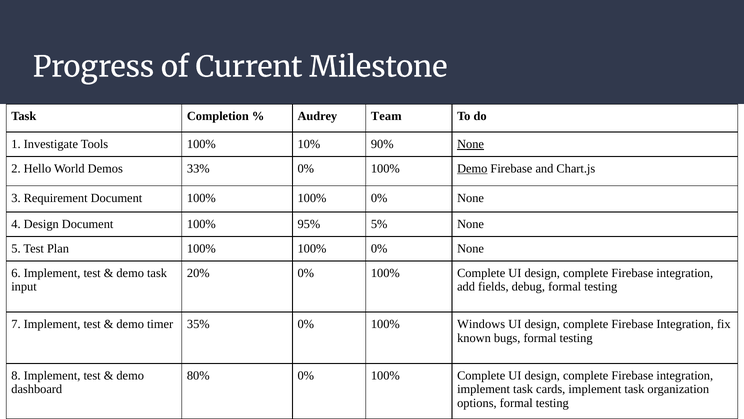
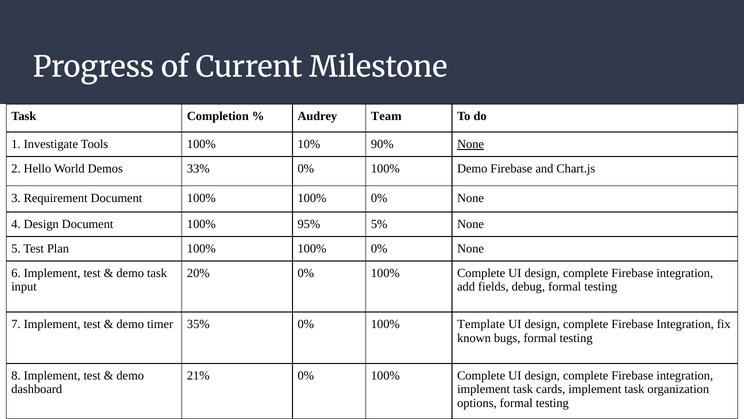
Demo at (472, 168) underline: present -> none
Windows: Windows -> Template
80%: 80% -> 21%
